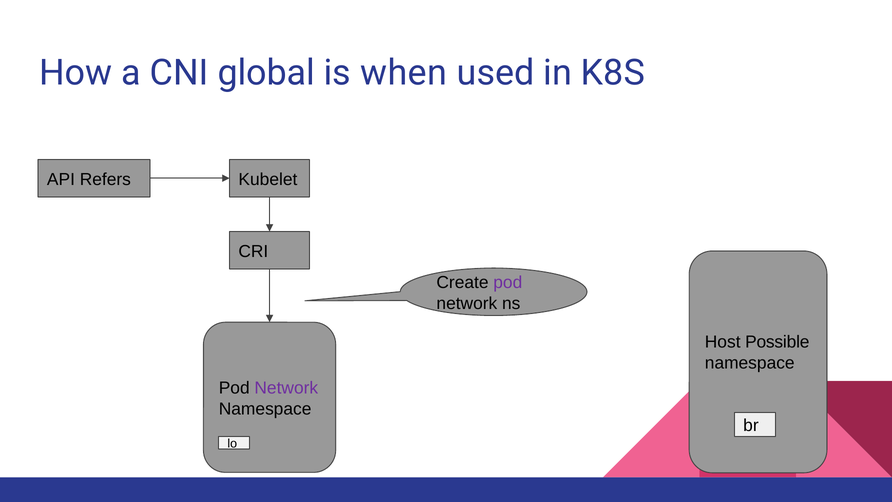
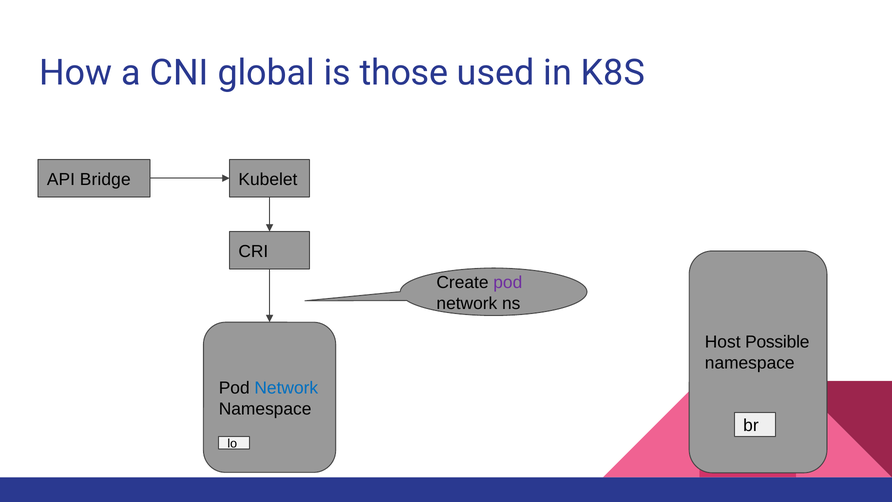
when: when -> those
Refers: Refers -> Bridge
Network at (286, 388) colour: purple -> blue
